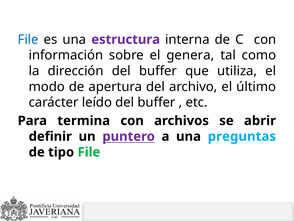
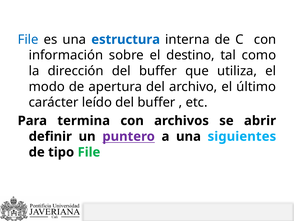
estructura colour: purple -> blue
genera: genera -> destino
preguntas: preguntas -> siguientes
